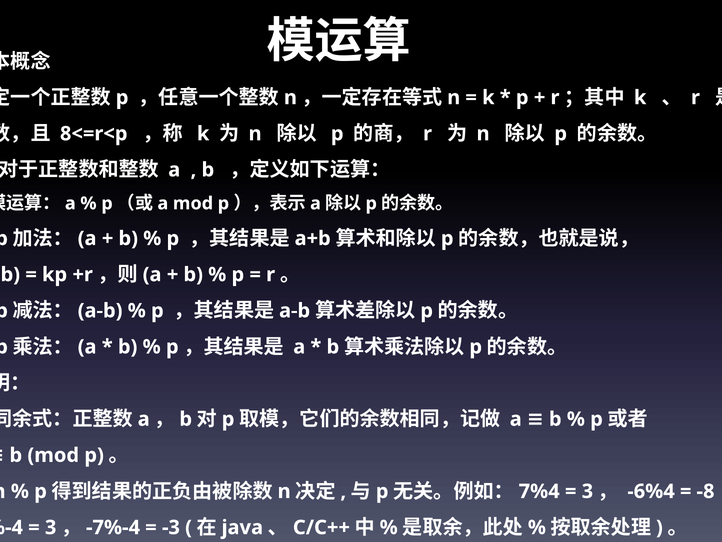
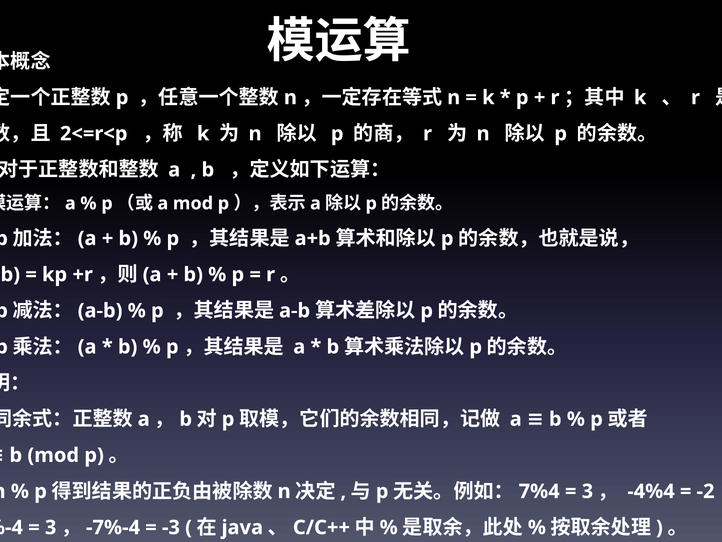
8<=r<p: 8<=r<p -> 2<=r<p
-6%4: -6%4 -> -4%4
-8: -8 -> -2
